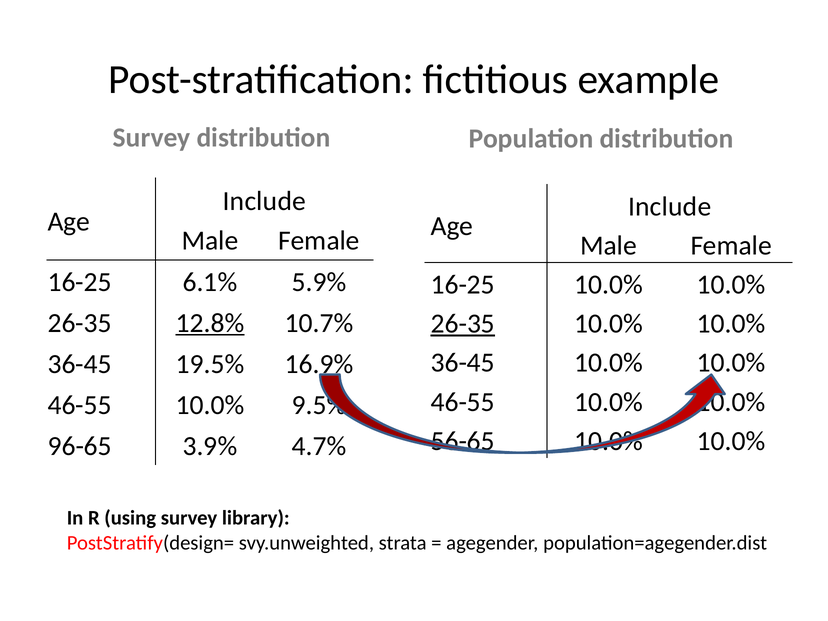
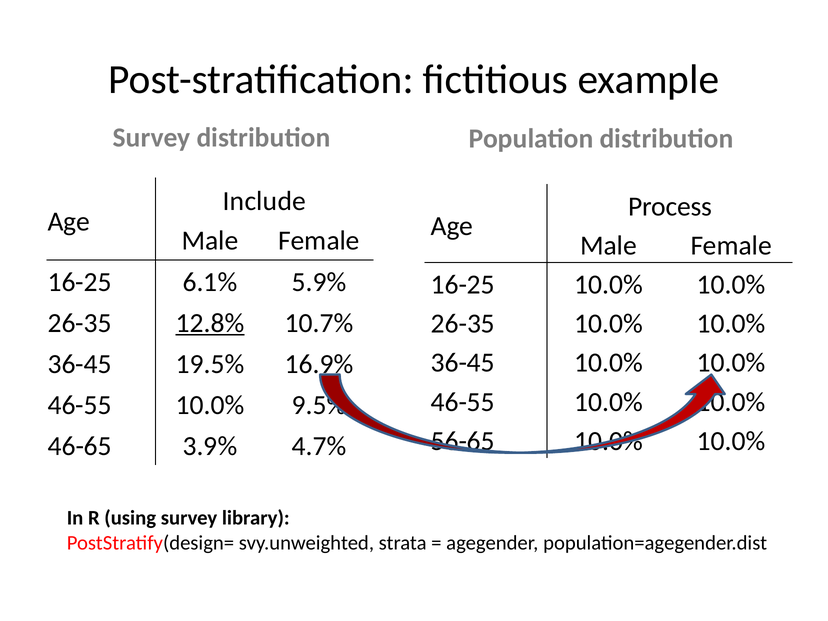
Include at (670, 207): Include -> Process
26-35 at (463, 324) underline: present -> none
96-65: 96-65 -> 46-65
